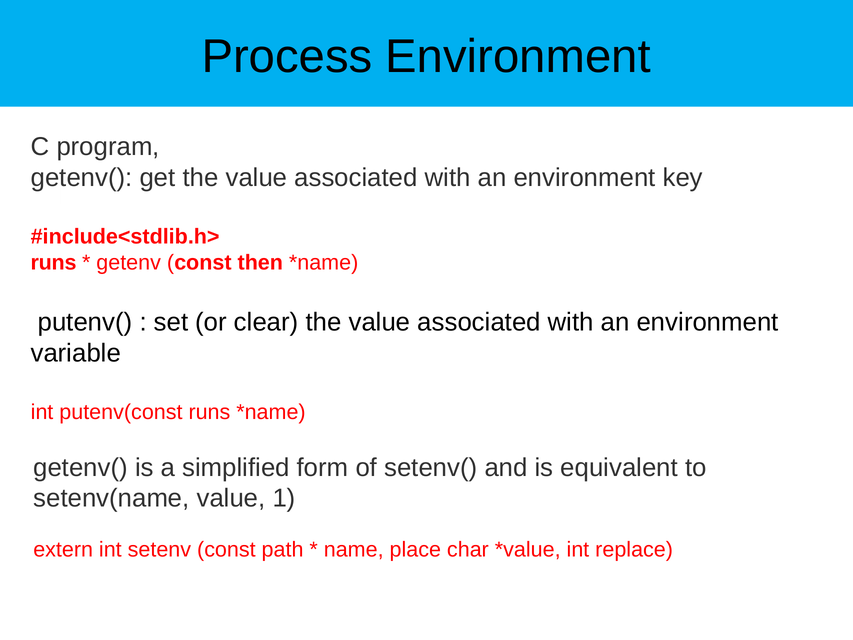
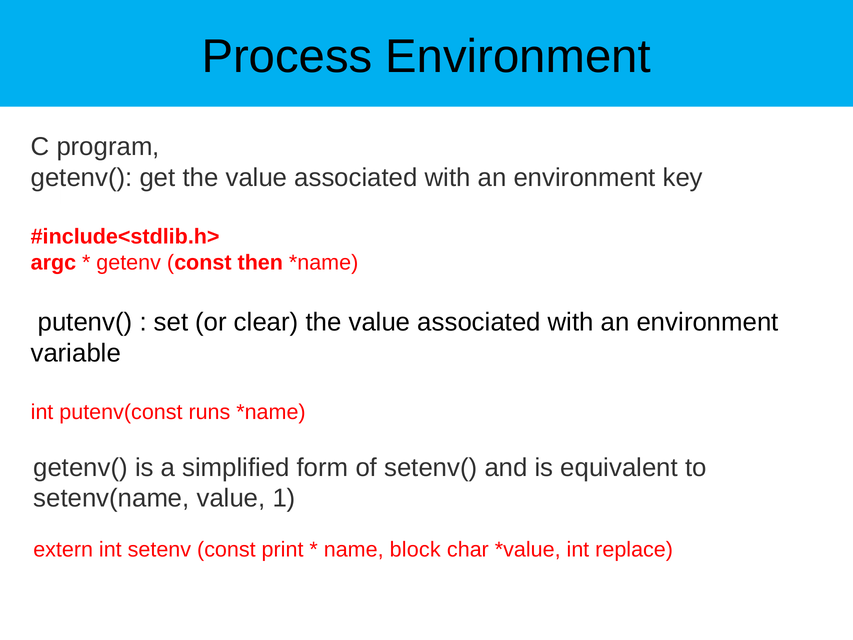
runs at (54, 263): runs -> argc
path: path -> print
place: place -> block
